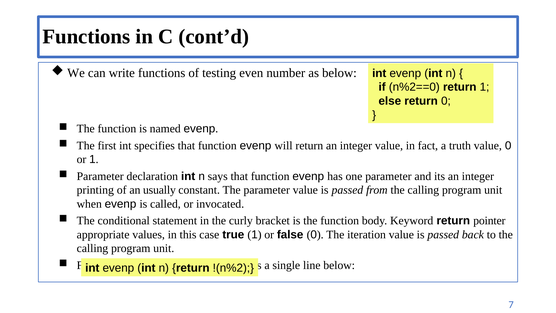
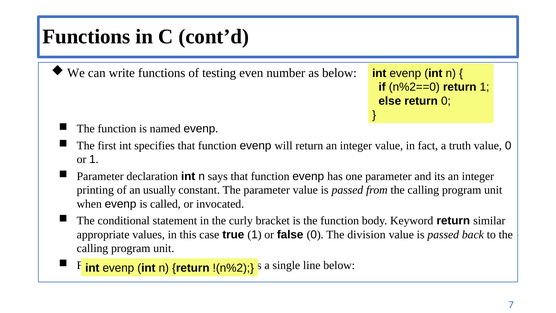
pointer: pointer -> similar
iteration: iteration -> division
